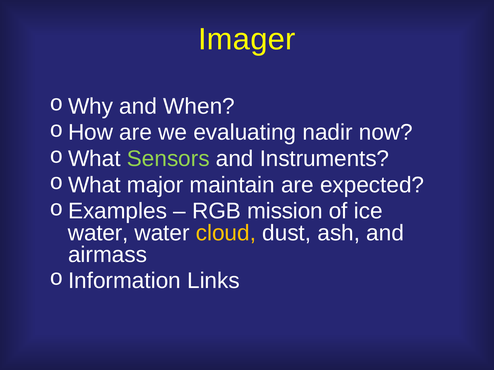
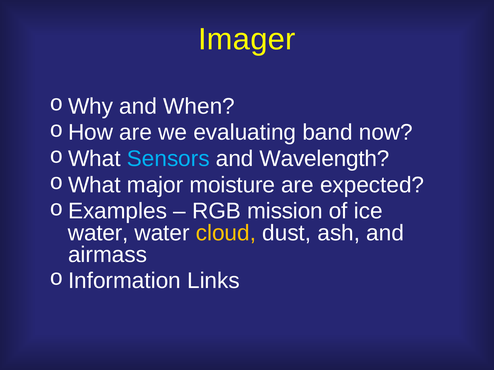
nadir: nadir -> band
Sensors colour: light green -> light blue
Instruments: Instruments -> Wavelength
maintain: maintain -> moisture
